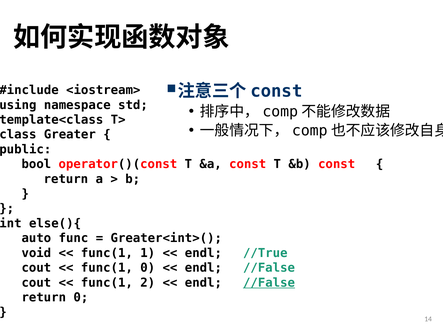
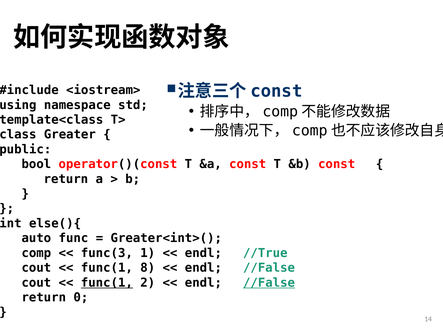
void: void -> comp
func(1 at (107, 252): func(1 -> func(3
func(1 0: 0 -> 8
func(1 at (107, 282) underline: none -> present
